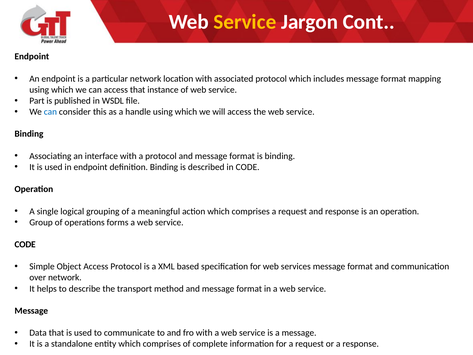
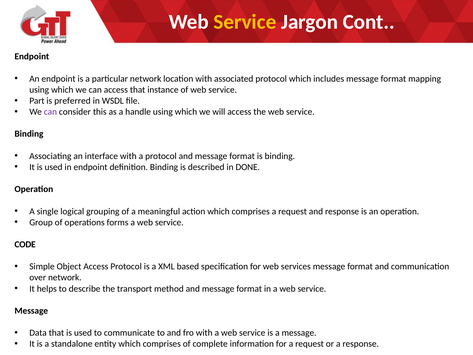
published: published -> preferred
can at (50, 112) colour: blue -> purple
in CODE: CODE -> DONE
